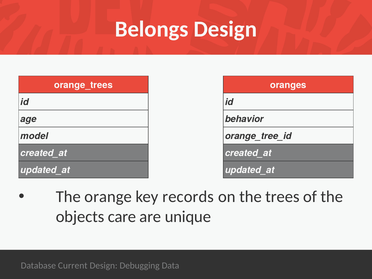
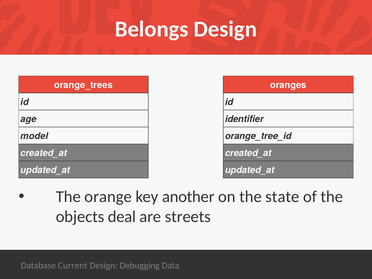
behavior: behavior -> identifier
records: records -> another
trees: trees -> state
care: care -> deal
unique: unique -> streets
